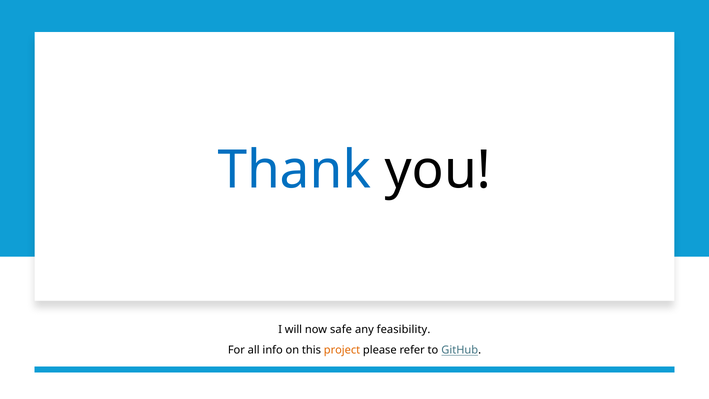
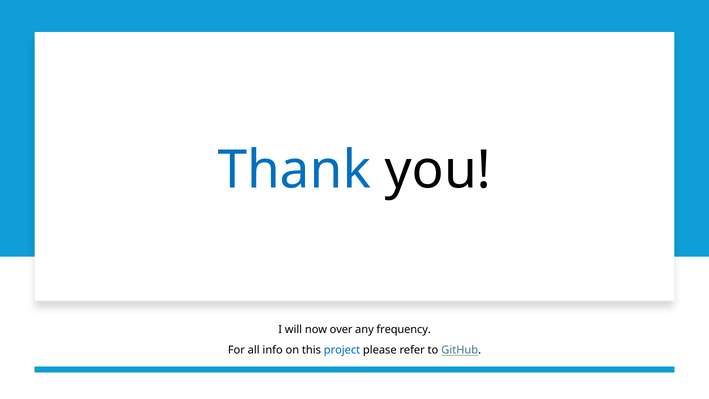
safe: safe -> over
feasibility: feasibility -> frequency
project colour: orange -> blue
